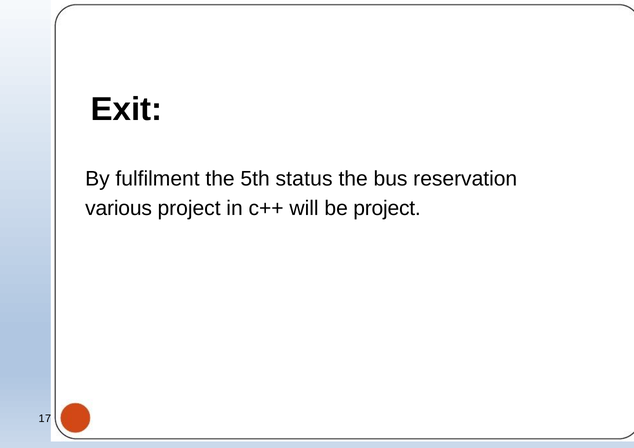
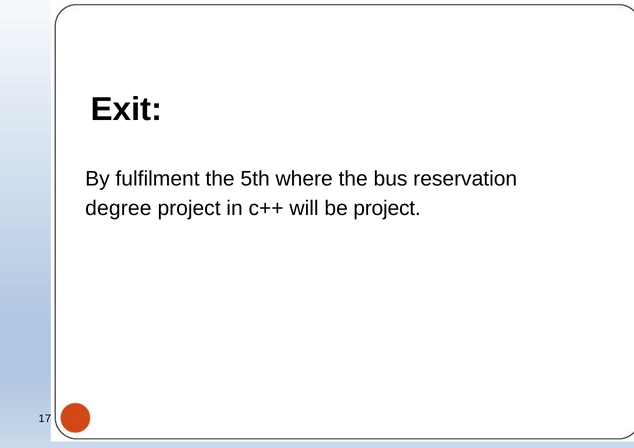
status: status -> where
various: various -> degree
